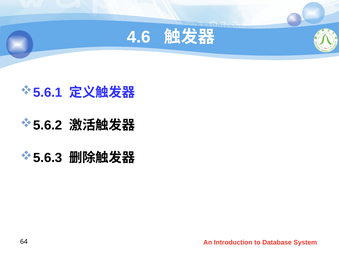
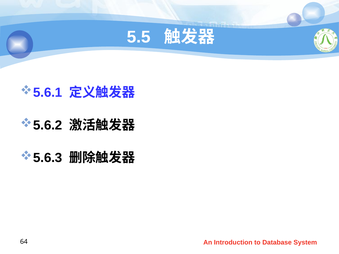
4.6: 4.6 -> 5.5
